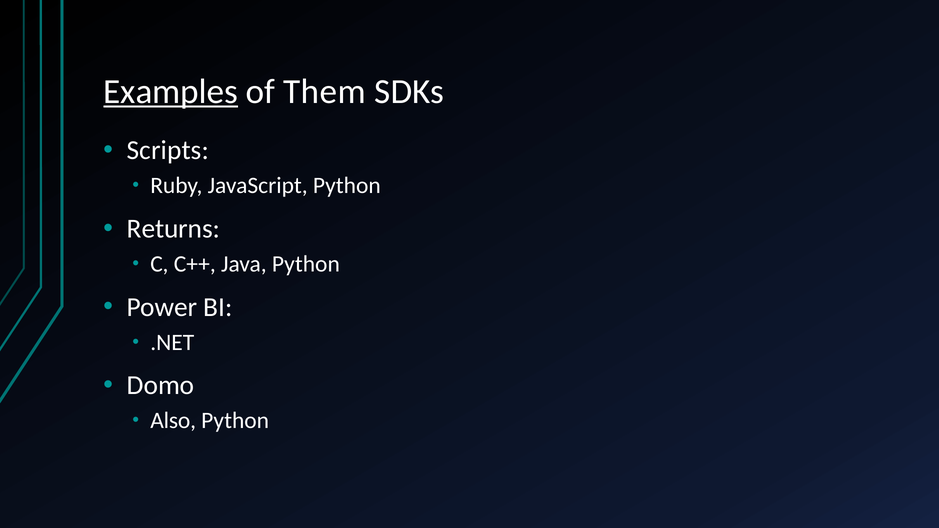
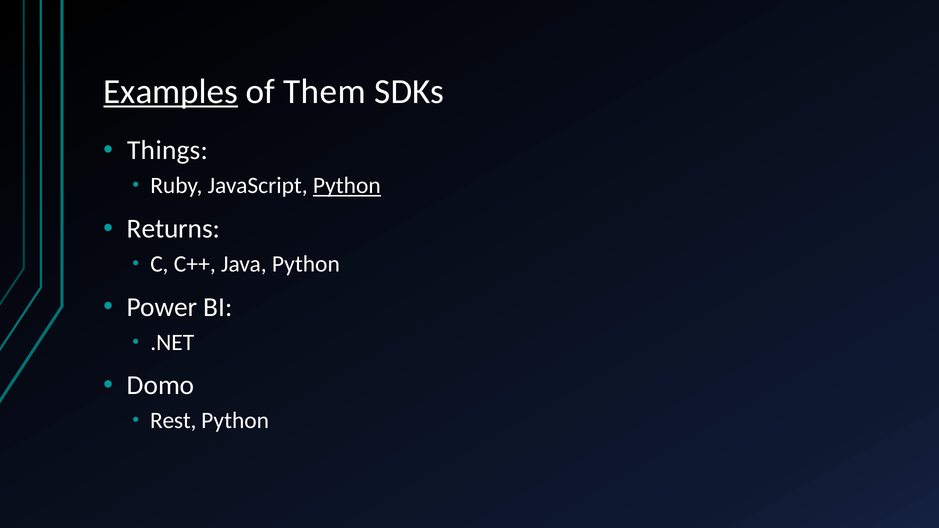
Scripts: Scripts -> Things
Python at (347, 186) underline: none -> present
Also: Also -> Rest
